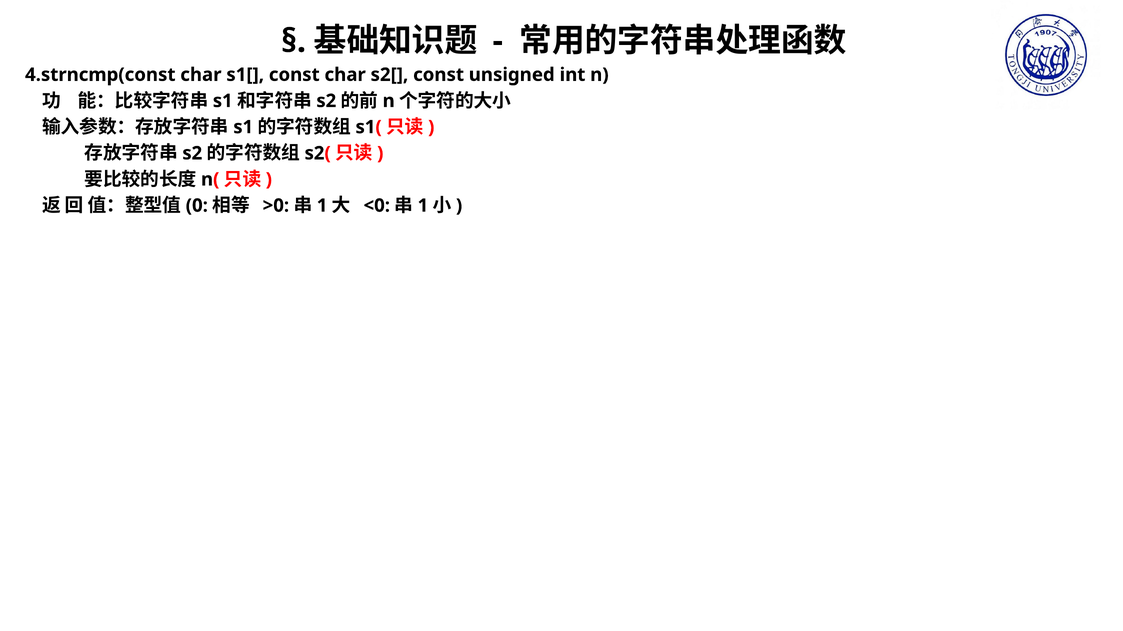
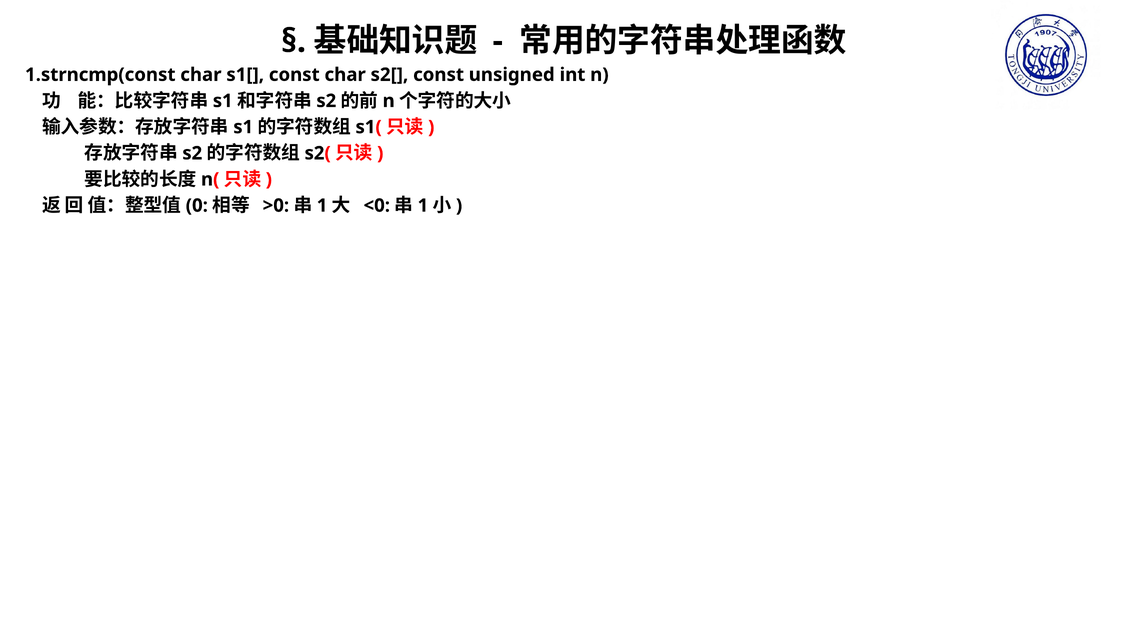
4.strncmp(const: 4.strncmp(const -> 1.strncmp(const
